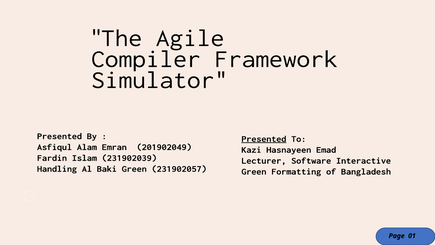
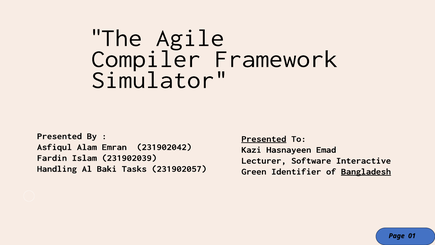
201902049: 201902049 -> 231902042
Baki Green: Green -> Tasks
Formatting: Formatting -> Identifier
Bangladesh underline: none -> present
